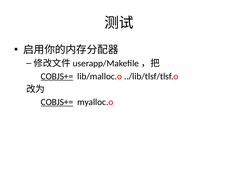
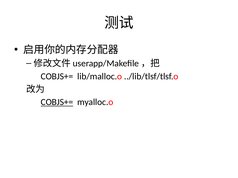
COBJS+= at (57, 77) underline: present -> none
